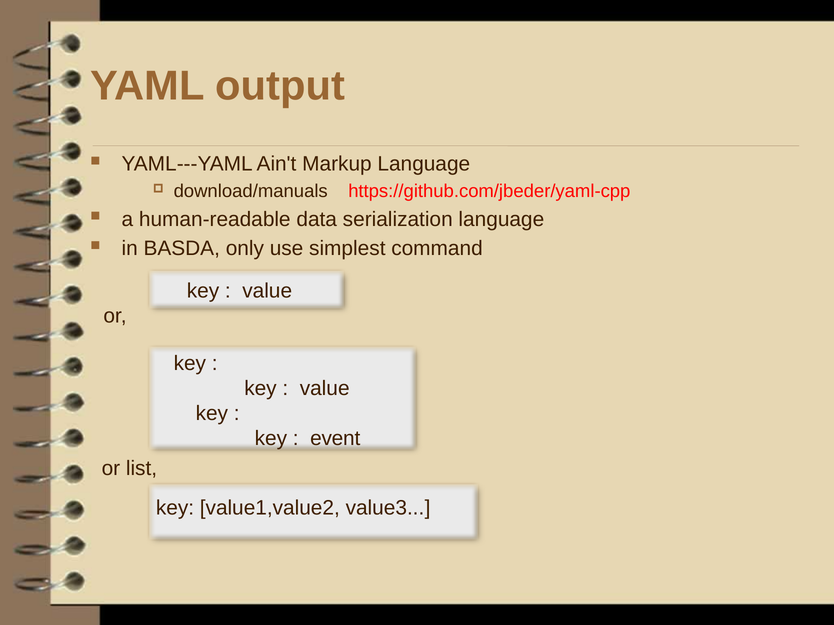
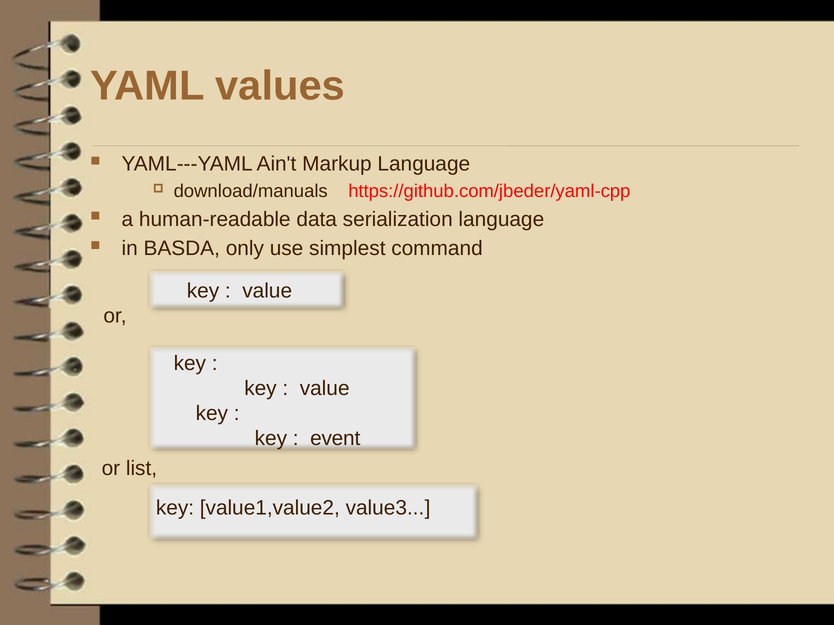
output: output -> values
